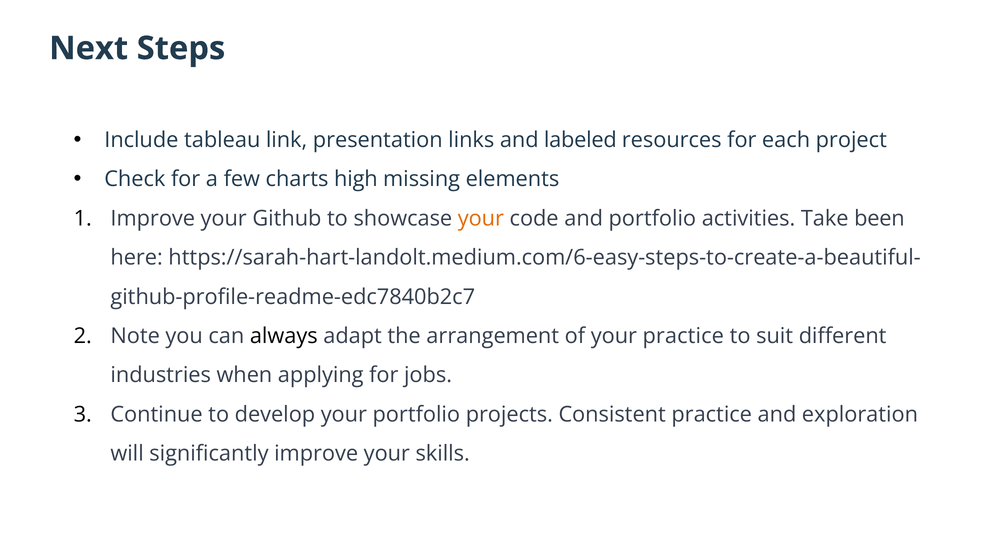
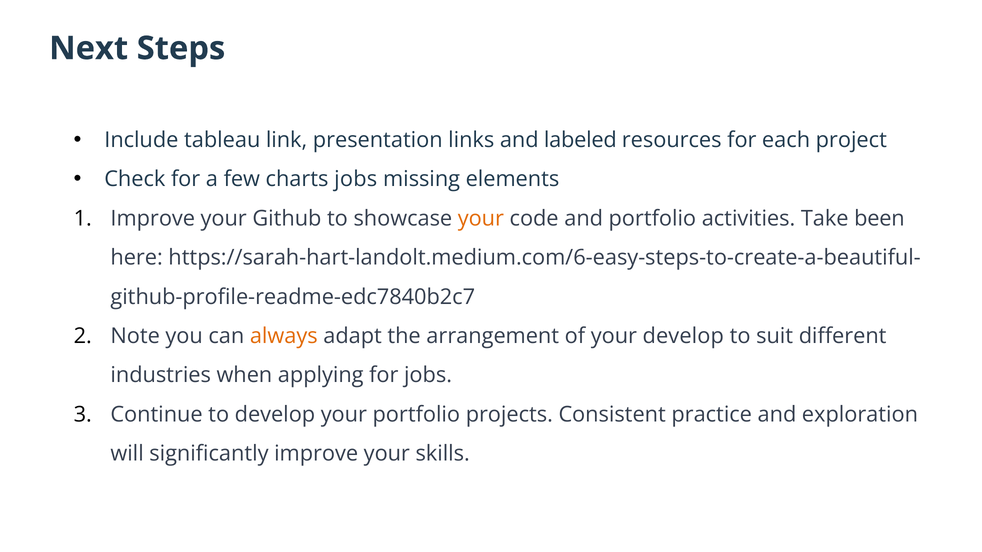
charts high: high -> jobs
always colour: black -> orange
your practice: practice -> develop
